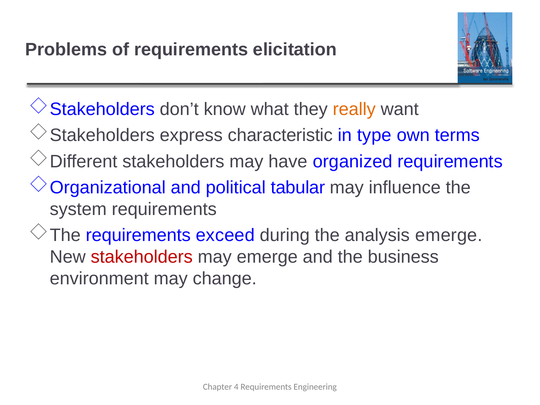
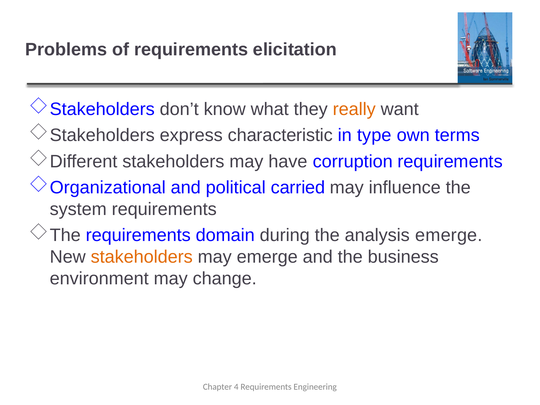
organized: organized -> corruption
tabular: tabular -> carried
exceed: exceed -> domain
stakeholders at (142, 257) colour: red -> orange
